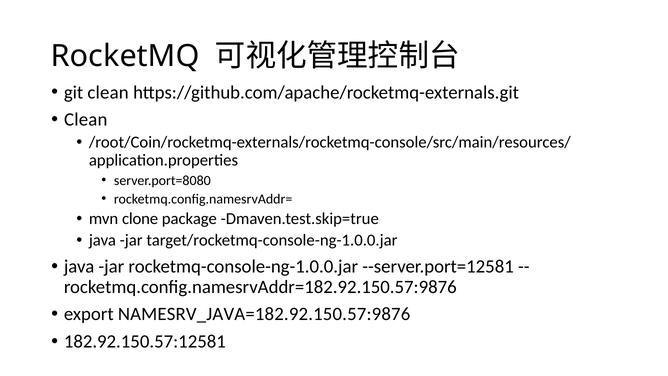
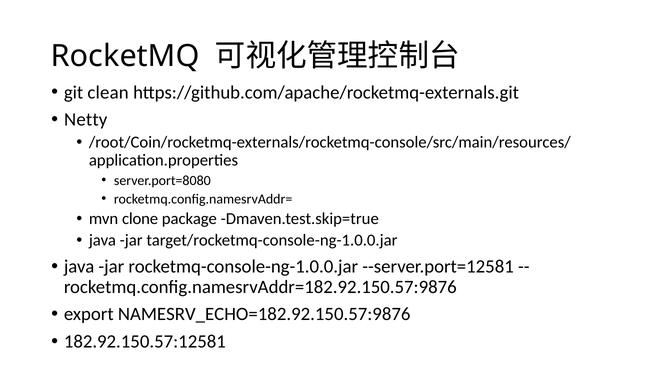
Clean at (86, 120): Clean -> Netty
NAMESRV_JAVA=182.92.150.57:9876: NAMESRV_JAVA=182.92.150.57:9876 -> NAMESRV_ECHO=182.92.150.57:9876
